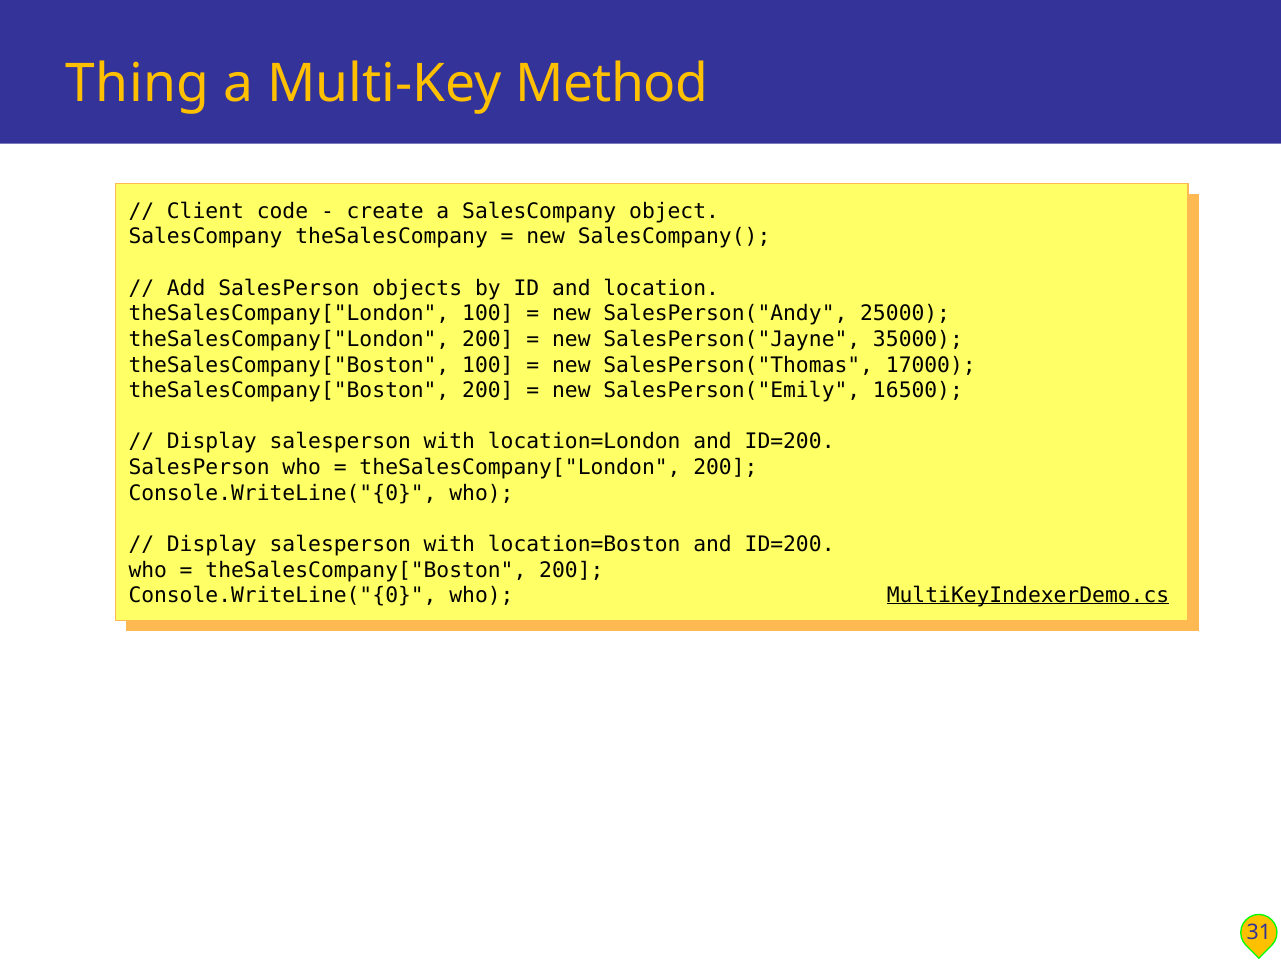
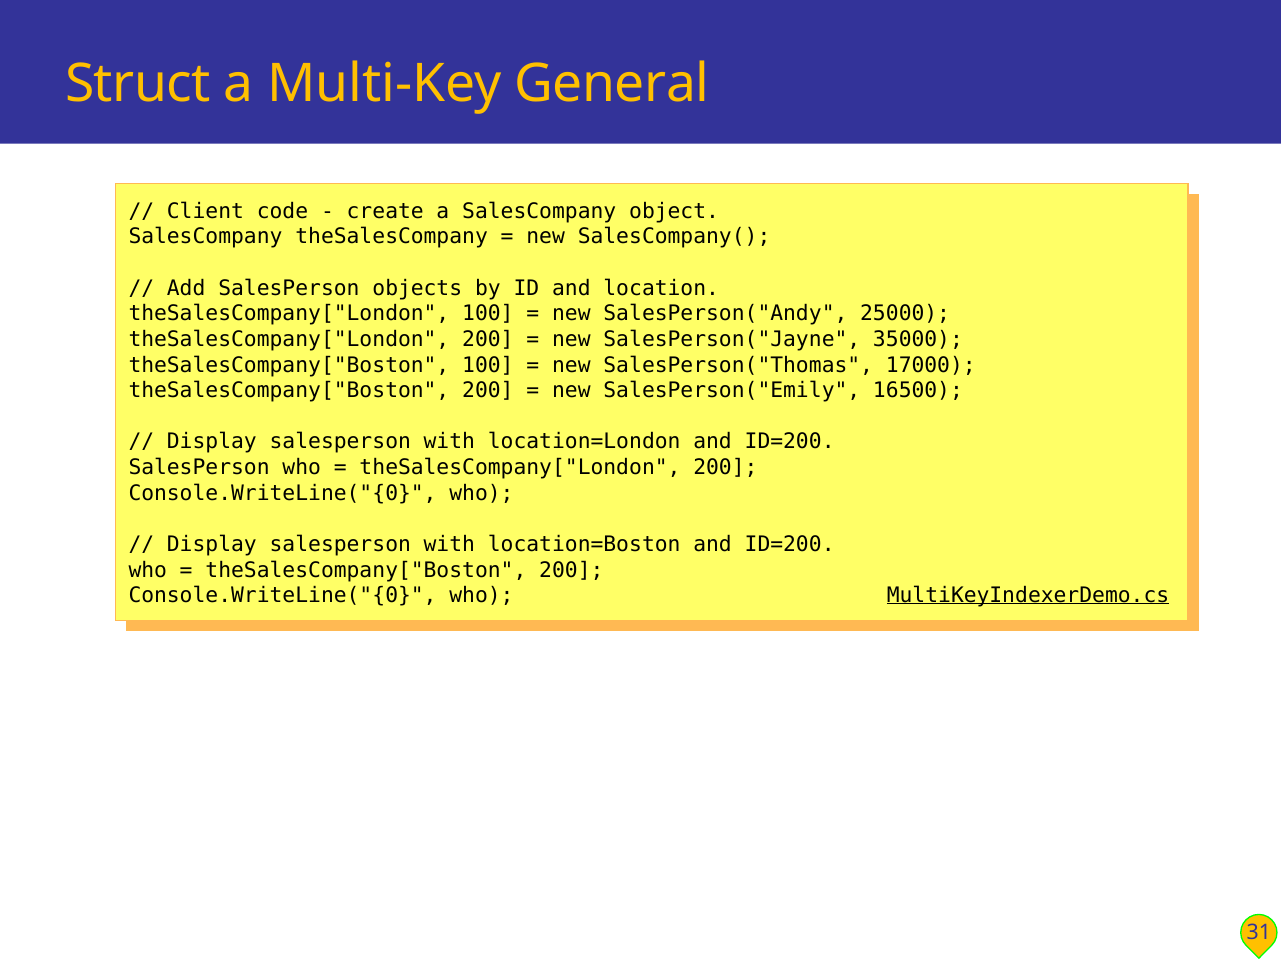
Thing: Thing -> Struct
Method: Method -> General
